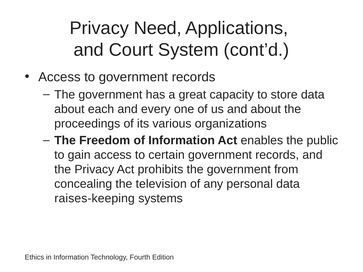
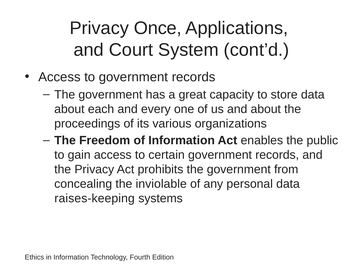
Need: Need -> Once
television: television -> inviolable
